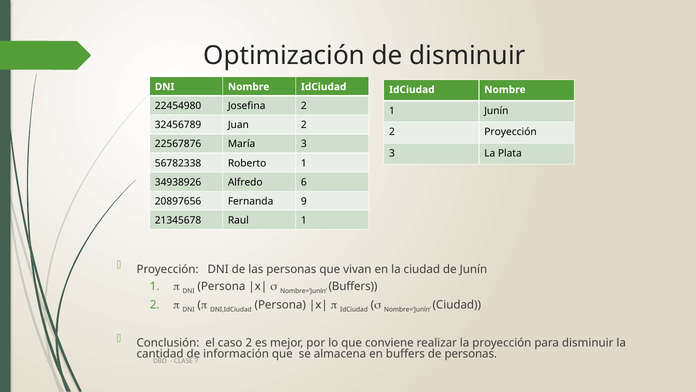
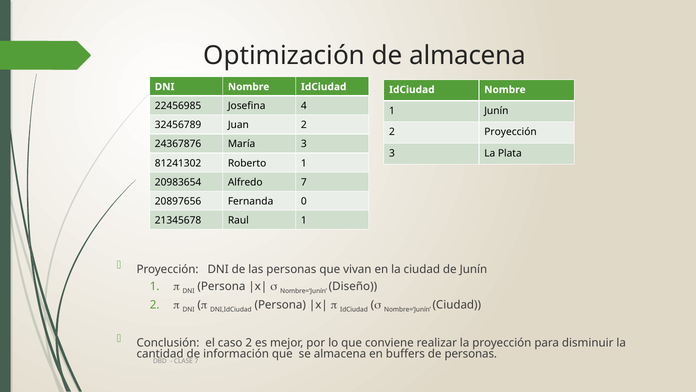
de disminuir: disminuir -> almacena
22454980: 22454980 -> 22456985
Josefina 2: 2 -> 4
22567876: 22567876 -> 24367876
56782338: 56782338 -> 81241302
34938926: 34938926 -> 20983654
Alfredo 6: 6 -> 7
9: 9 -> 0
Nombre=‘Junín Buffers: Buffers -> Diseño
